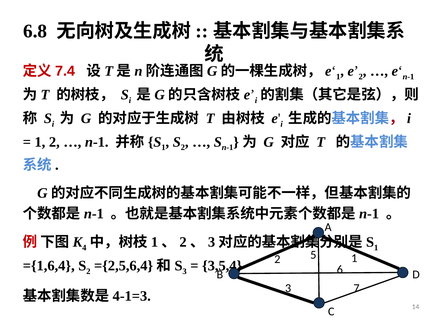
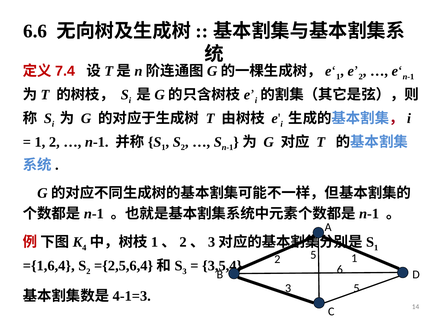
6.8: 6.8 -> 6.6
3 7: 7 -> 5
